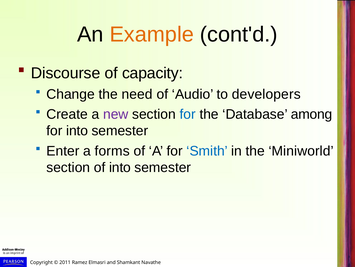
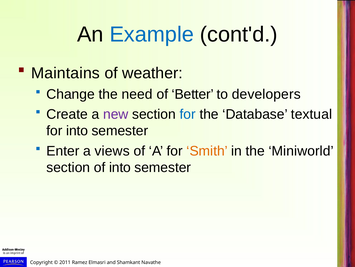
Example colour: orange -> blue
Discourse: Discourse -> Maintains
capacity: capacity -> weather
Audio: Audio -> Better
among: among -> textual
forms: forms -> views
Smith colour: blue -> orange
